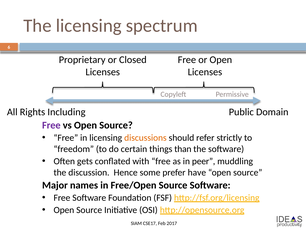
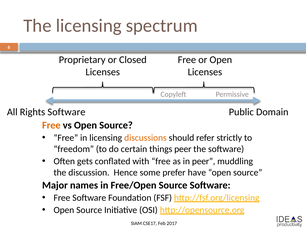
Rights Including: Including -> Software
Free at (51, 125) colour: purple -> orange
things than: than -> peer
